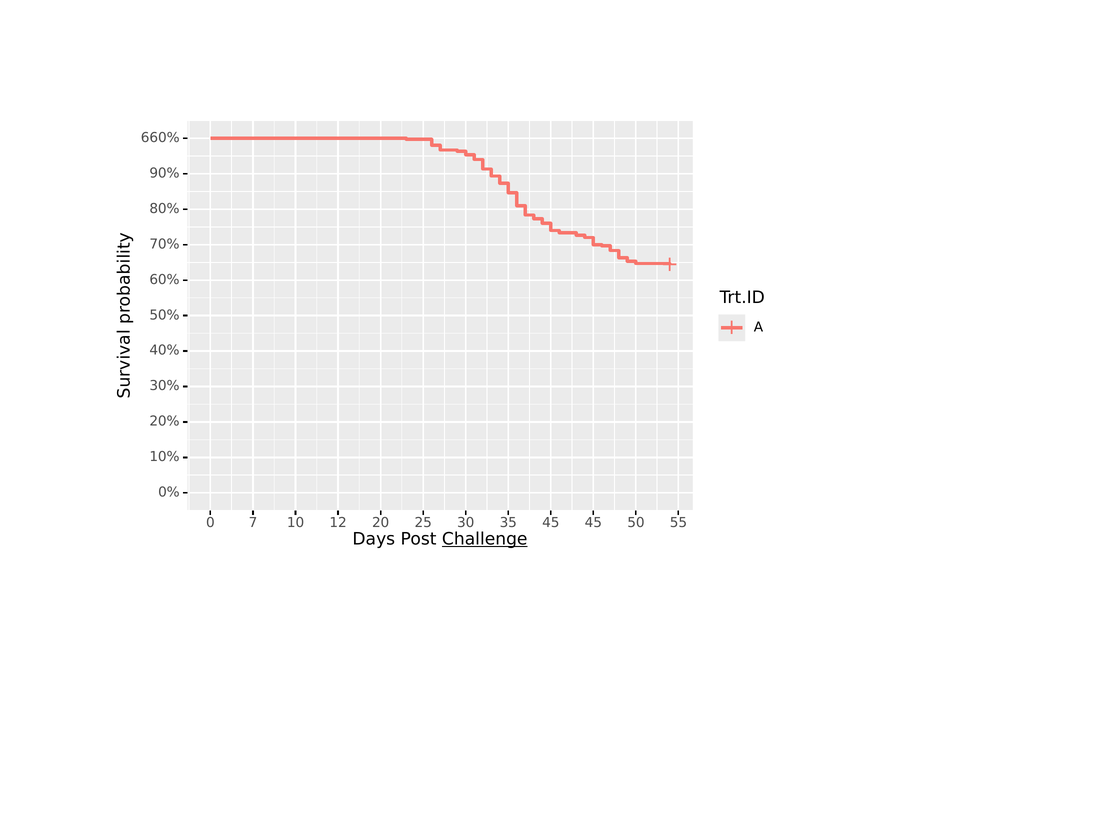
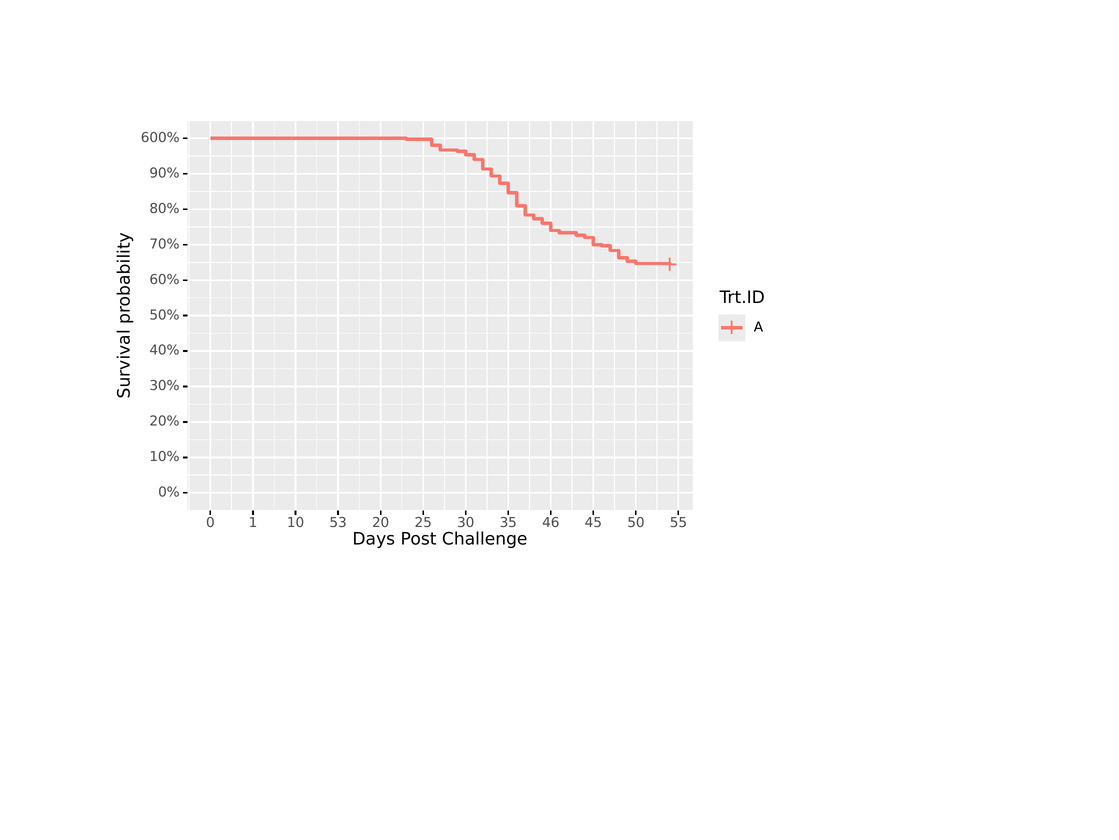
660%: 660% -> 600%
7: 7 -> 1
12: 12 -> 53
35 45: 45 -> 46
Challenge underline: present -> none
